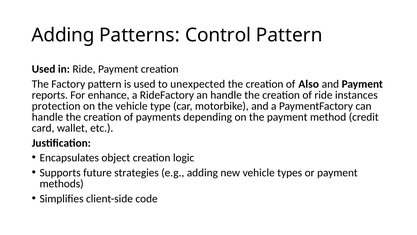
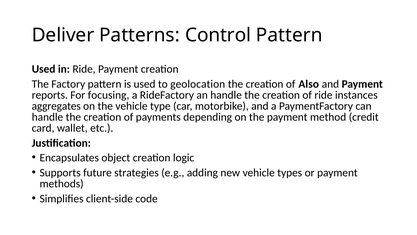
Adding at (63, 35): Adding -> Deliver
unexpected: unexpected -> geolocation
enhance: enhance -> focusing
protection: protection -> aggregates
